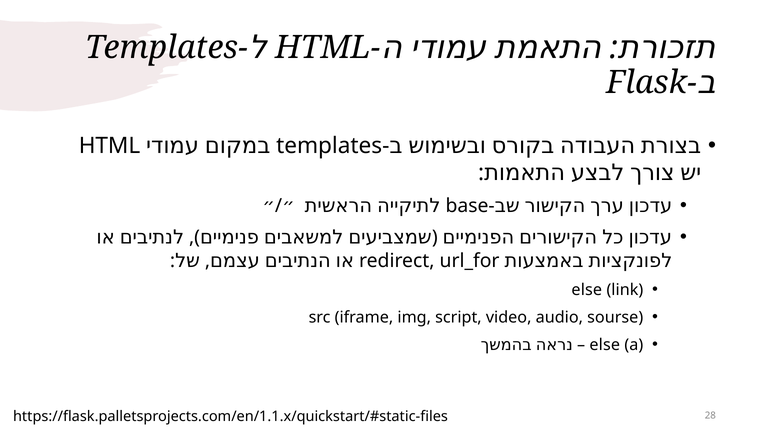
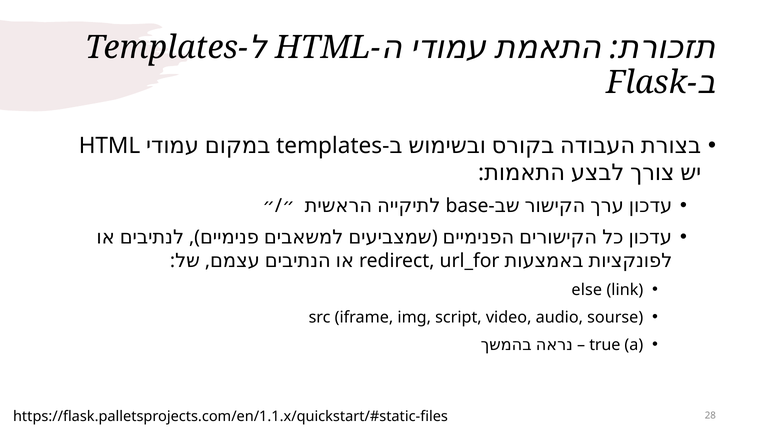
else at (605, 345): else -> true
